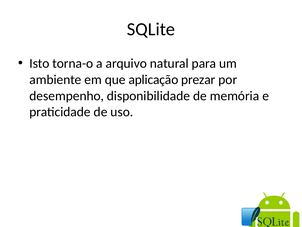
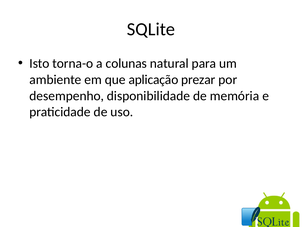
arquivo: arquivo -> colunas
